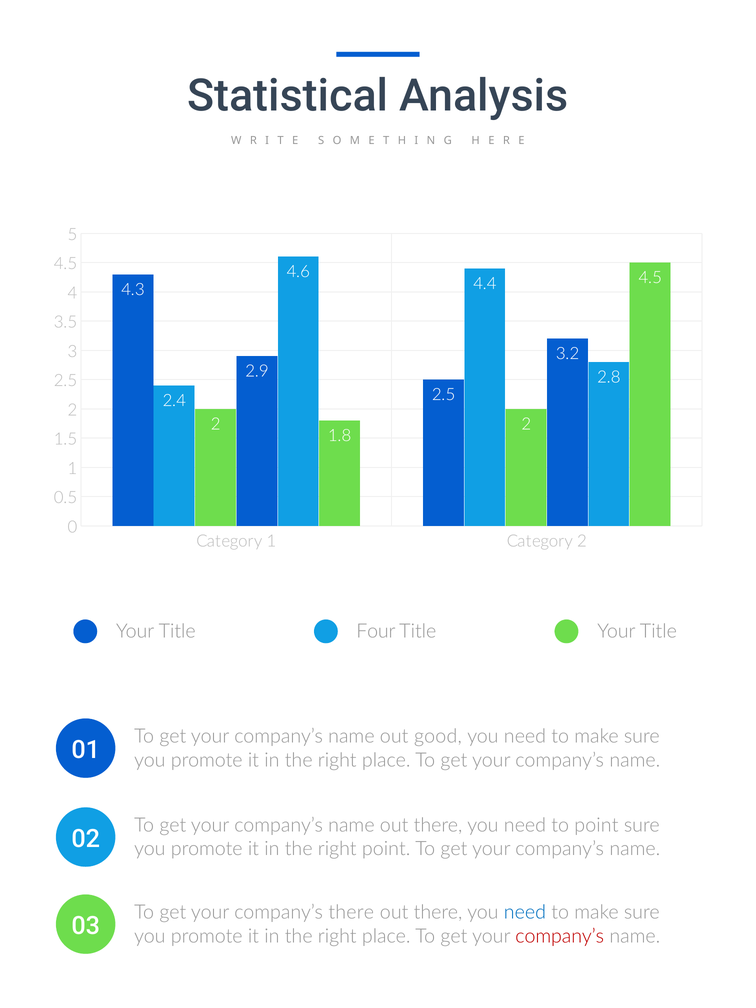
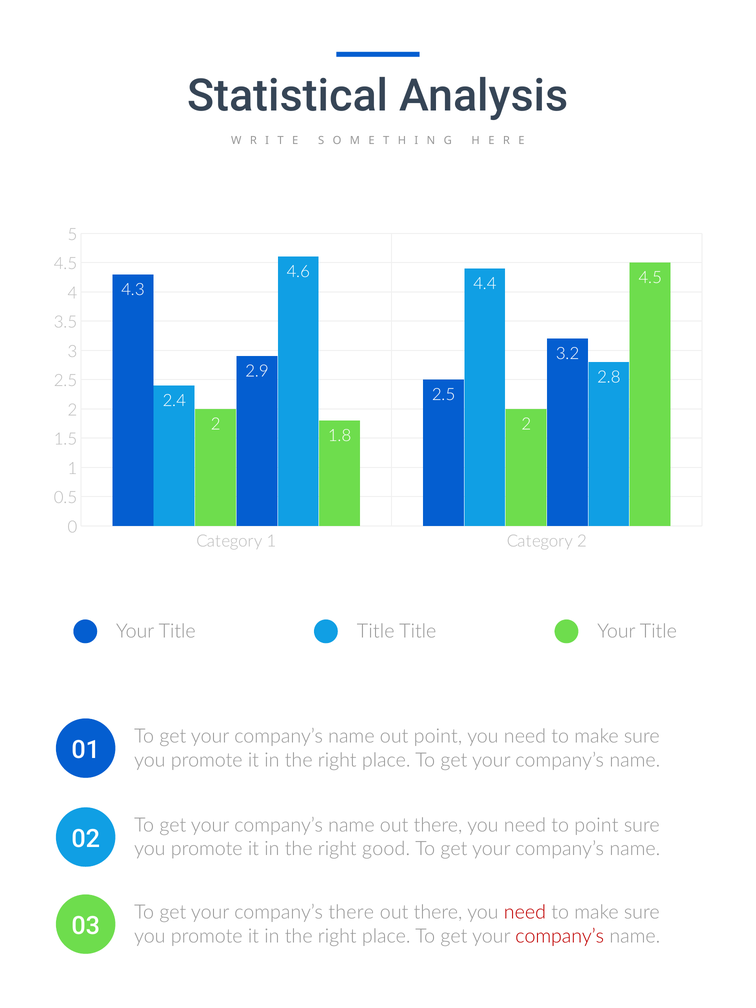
Your Title Four: Four -> Title
out good: good -> point
right point: point -> good
need at (525, 913) colour: blue -> red
